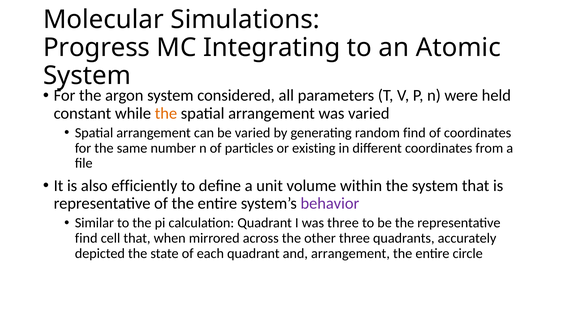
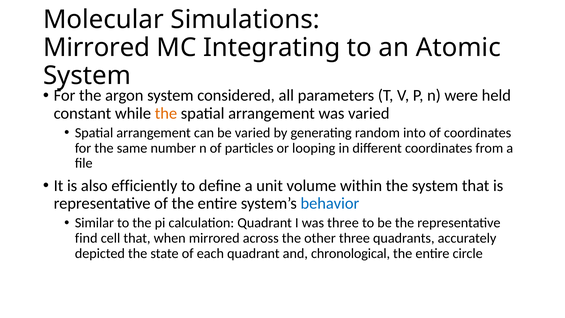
Progress at (97, 47): Progress -> Mirrored
random find: find -> into
existing: existing -> looping
behavior colour: purple -> blue
and arrangement: arrangement -> chronological
